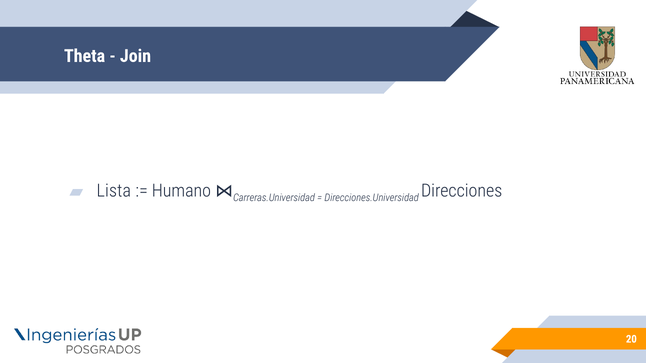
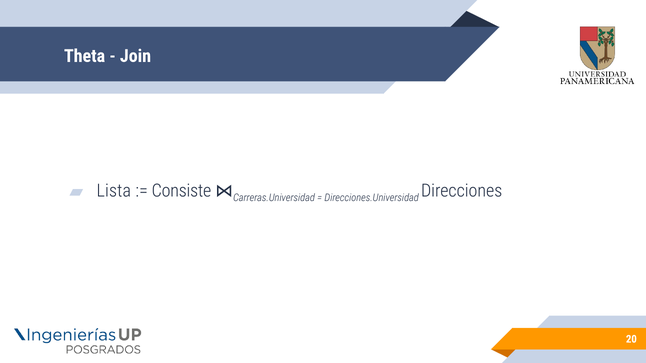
Humano: Humano -> Consiste
